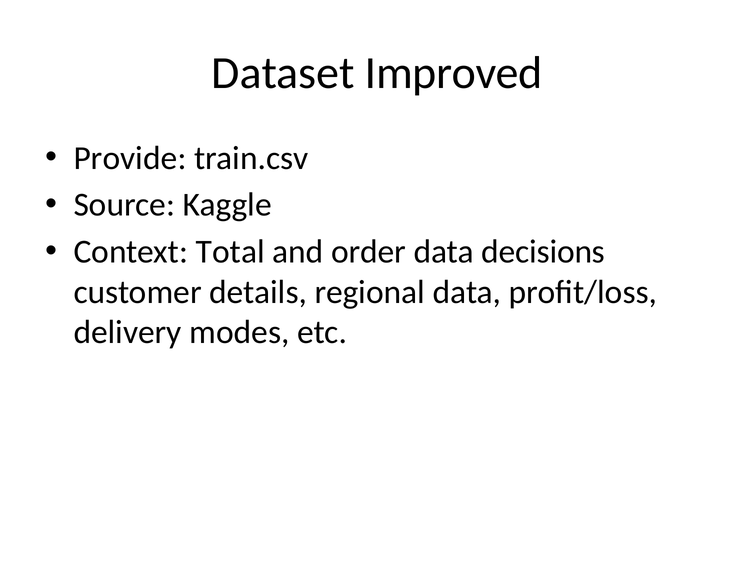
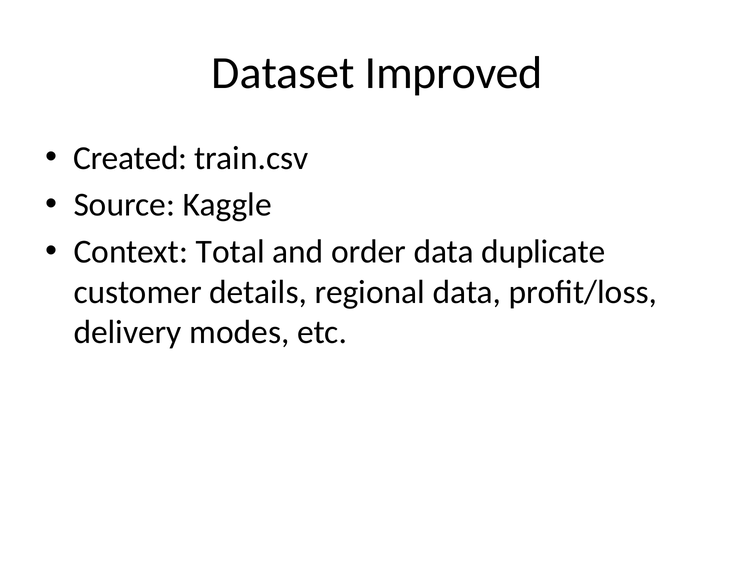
Provide: Provide -> Created
decisions: decisions -> duplicate
